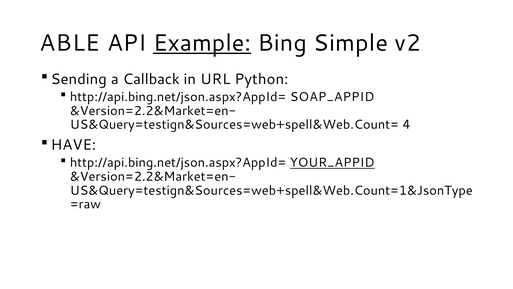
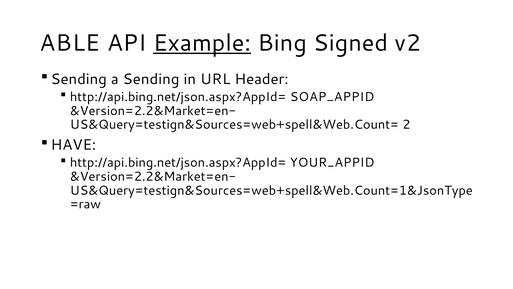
Simple: Simple -> Signed
a Callback: Callback -> Sending
Python: Python -> Header
4: 4 -> 2
YOUR_APPID underline: present -> none
